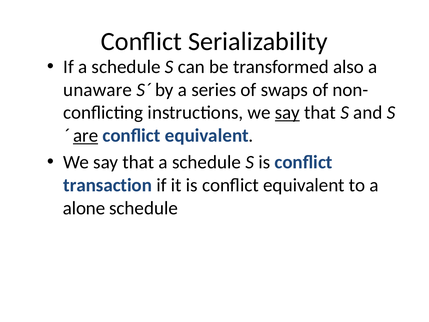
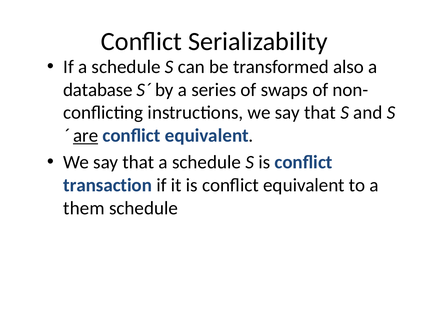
unaware: unaware -> database
say at (287, 113) underline: present -> none
alone: alone -> them
